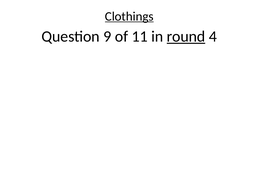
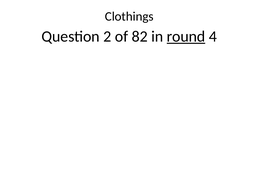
Clothings underline: present -> none
9: 9 -> 2
11: 11 -> 82
